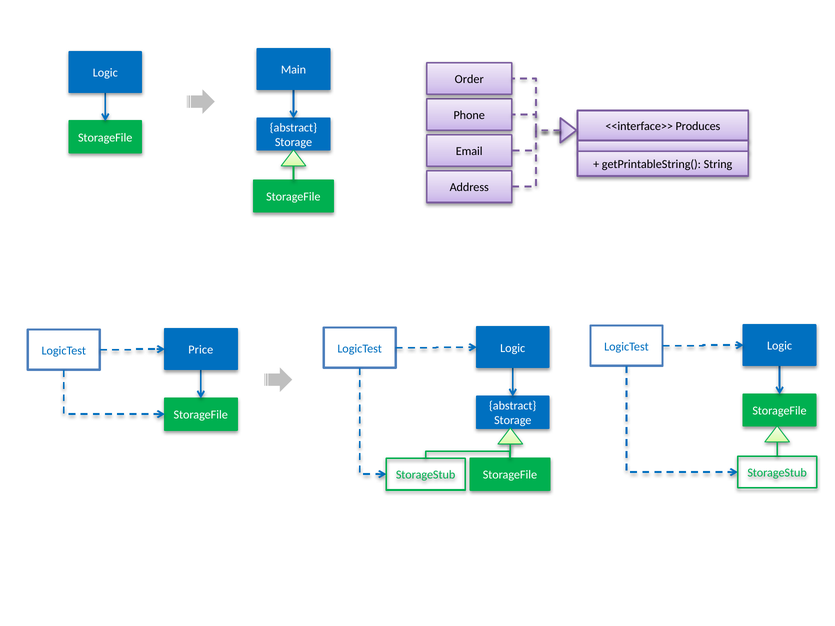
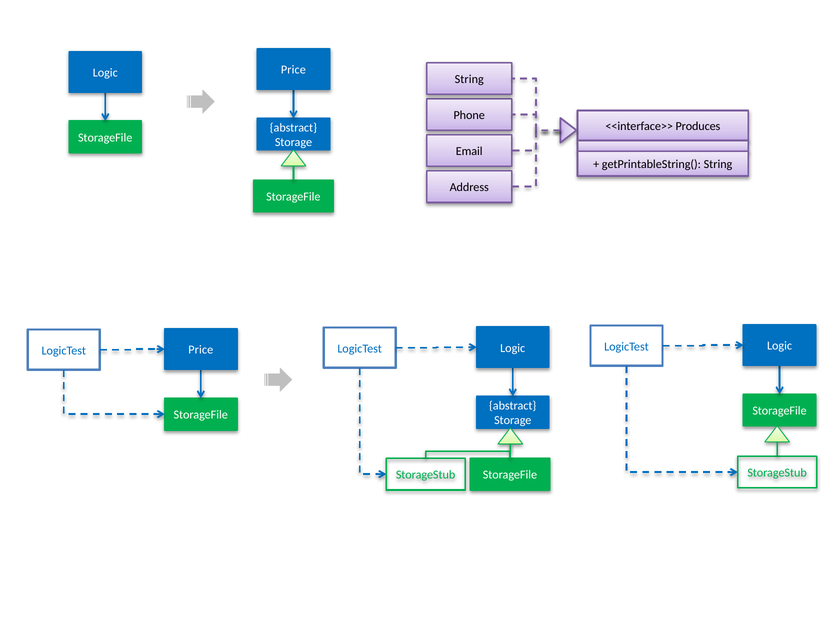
Main at (293, 70): Main -> Price
Order at (469, 79): Order -> String
